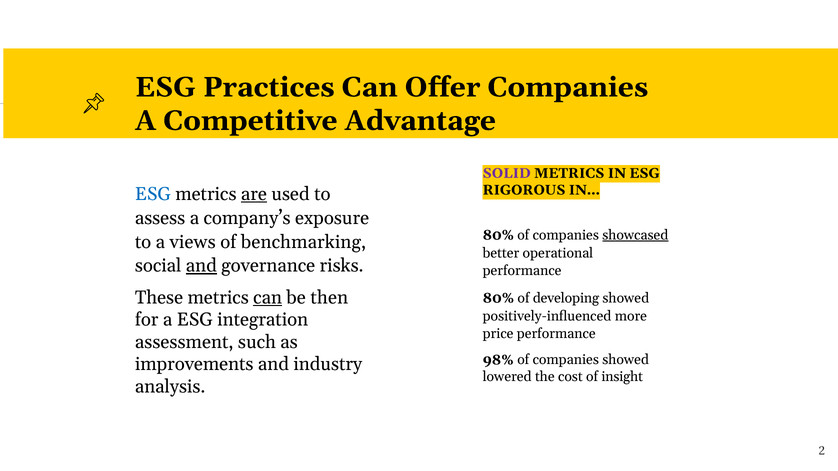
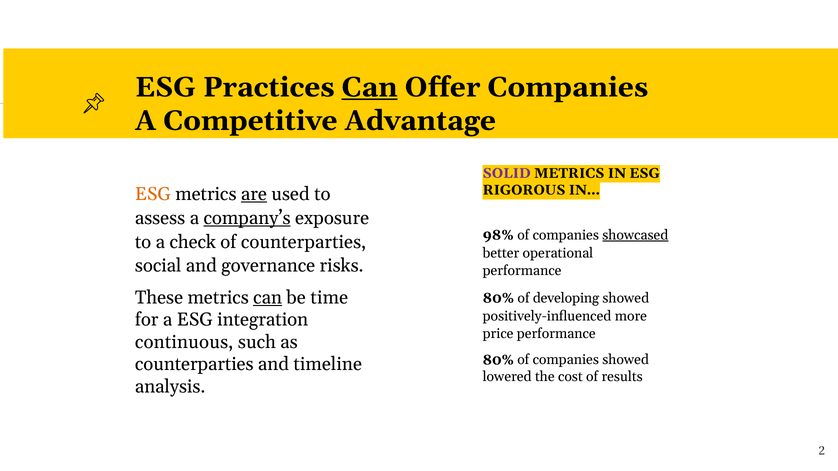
Can at (370, 87) underline: none -> present
ESG at (153, 194) colour: blue -> orange
company’s underline: none -> present
80% at (498, 235): 80% -> 98%
views: views -> check
of benchmarking: benchmarking -> counterparties
and at (201, 266) underline: present -> none
then: then -> time
assessment: assessment -> continuous
98% at (498, 360): 98% -> 80%
improvements at (194, 365): improvements -> counterparties
industry: industry -> timeline
insight: insight -> results
